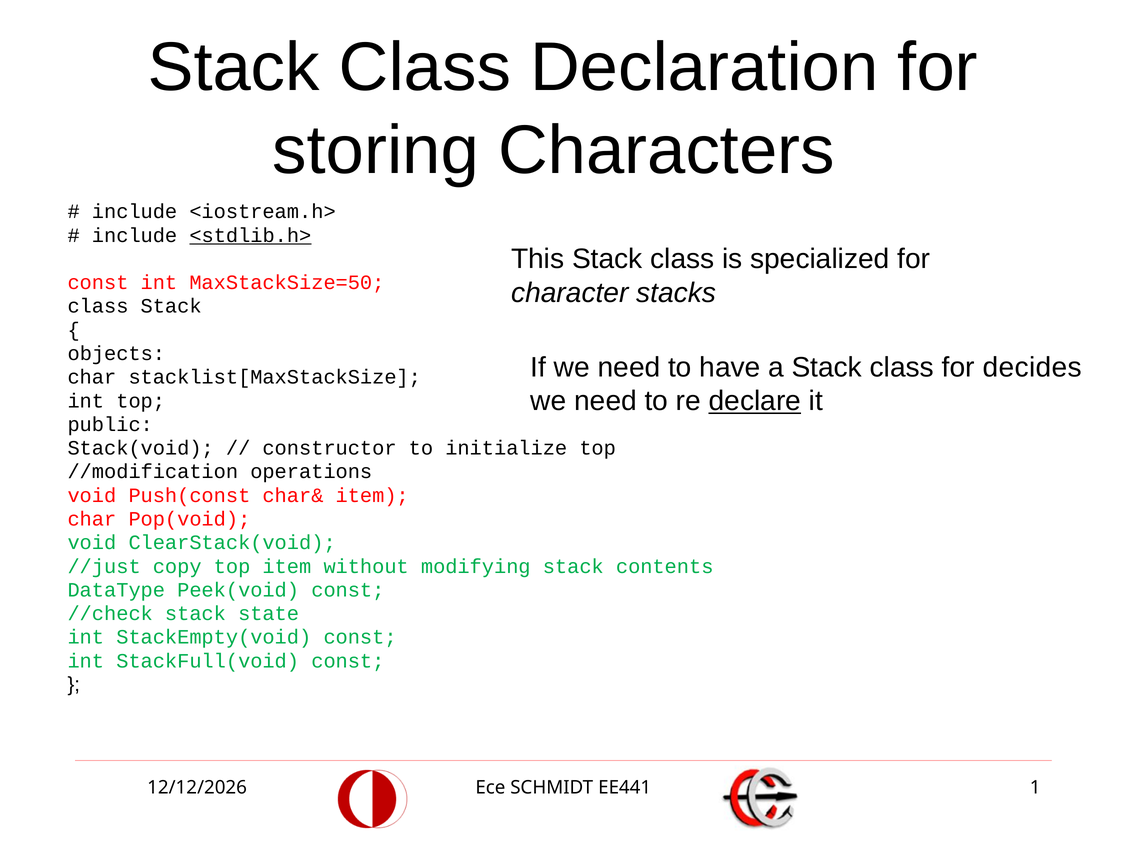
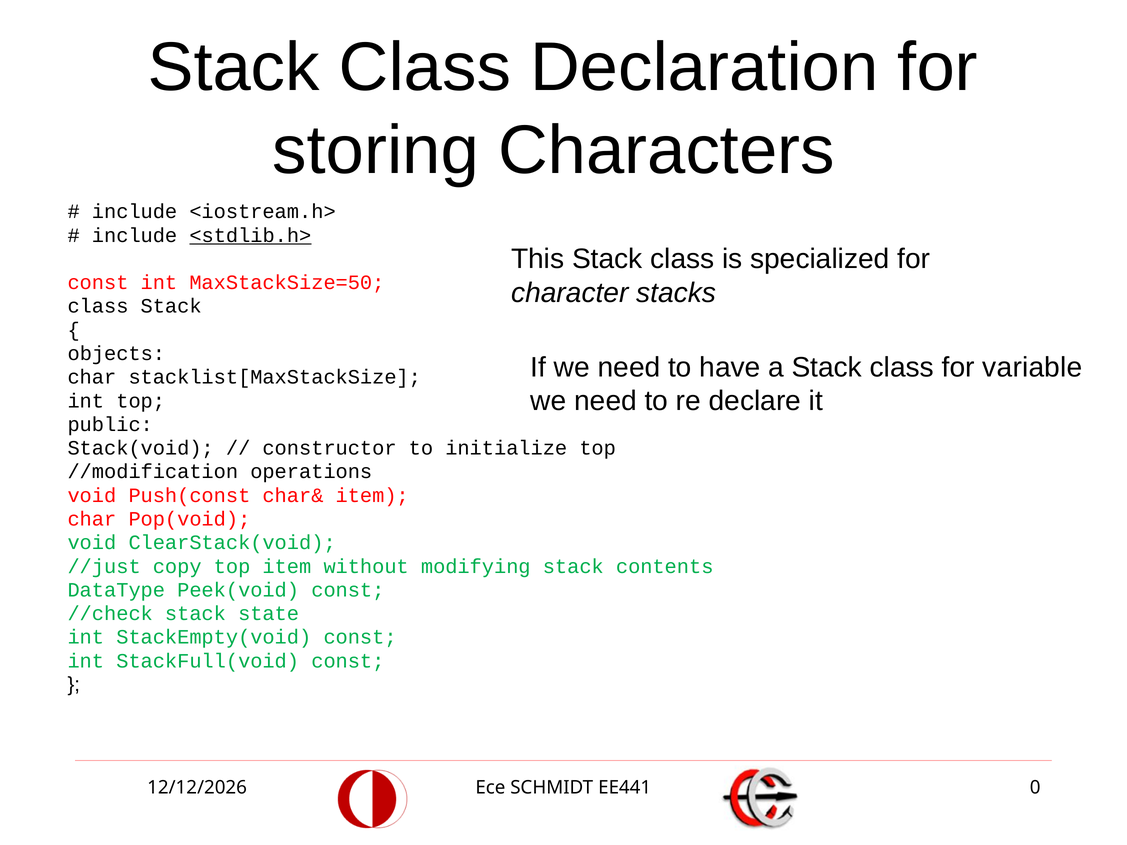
decides: decides -> variable
declare underline: present -> none
1: 1 -> 0
